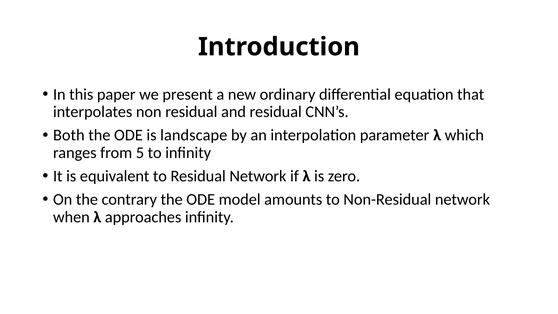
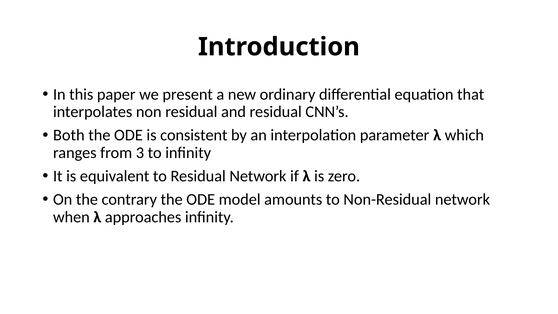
landscape: landscape -> consistent
5: 5 -> 3
